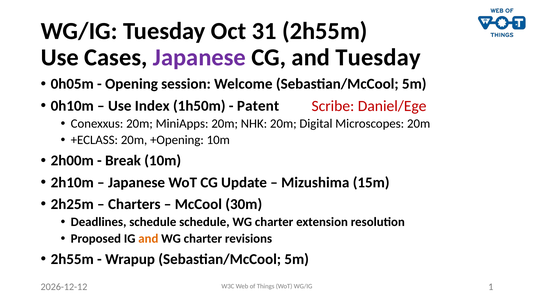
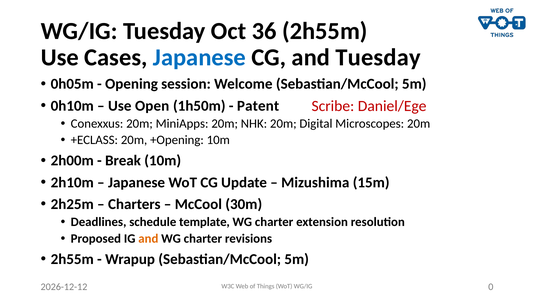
31: 31 -> 36
Japanese at (199, 57) colour: purple -> blue
Index: Index -> Open
schedule schedule: schedule -> template
1: 1 -> 0
